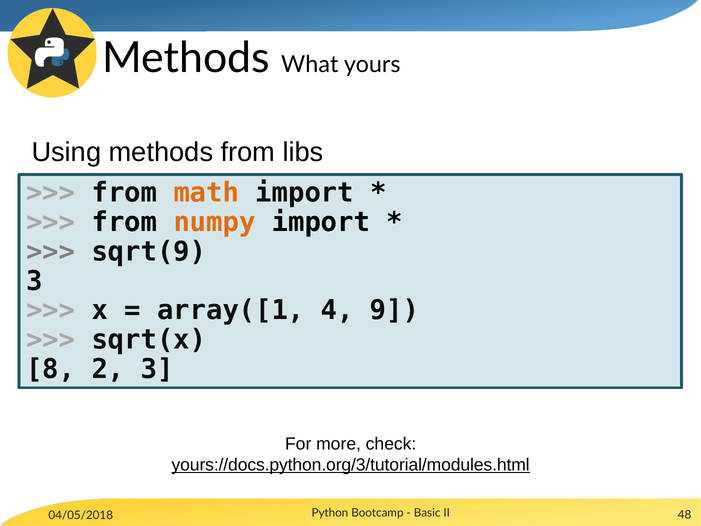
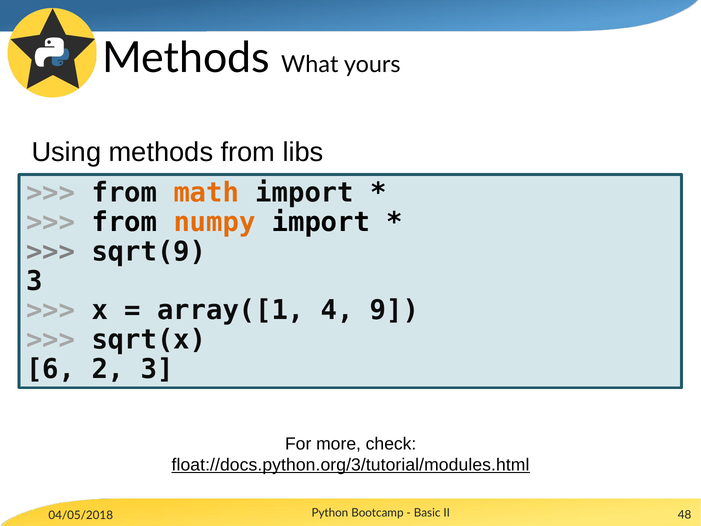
8: 8 -> 6
yours://docs.python.org/3/tutorial/modules.html: yours://docs.python.org/3/tutorial/modules.html -> float://docs.python.org/3/tutorial/modules.html
